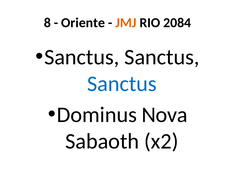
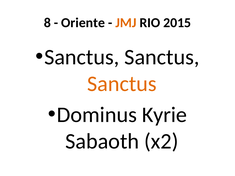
2084: 2084 -> 2015
Sanctus at (122, 84) colour: blue -> orange
Nova: Nova -> Kyrie
